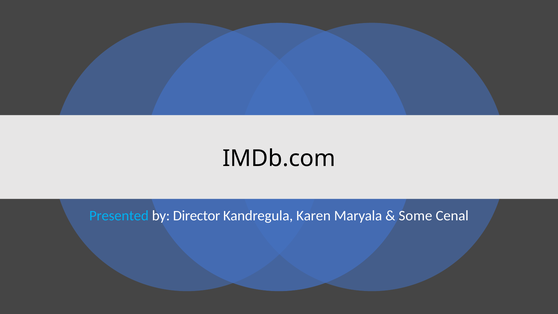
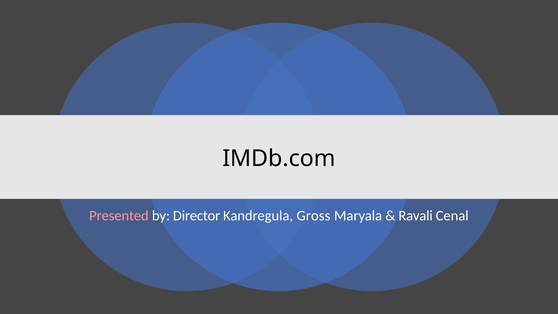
Presented colour: light blue -> pink
Karen: Karen -> Gross
Some: Some -> Ravali
